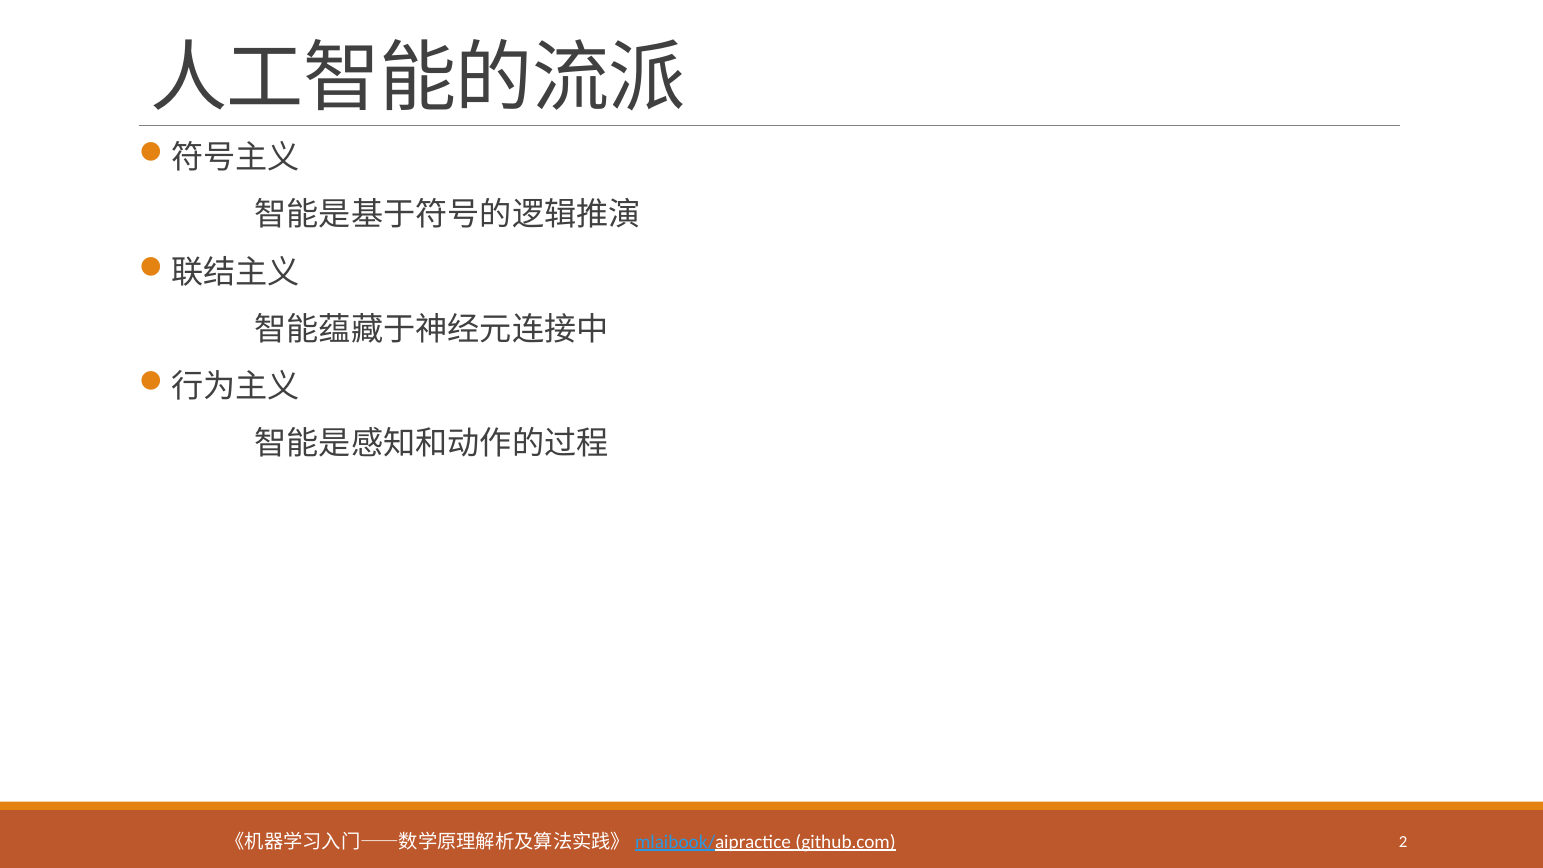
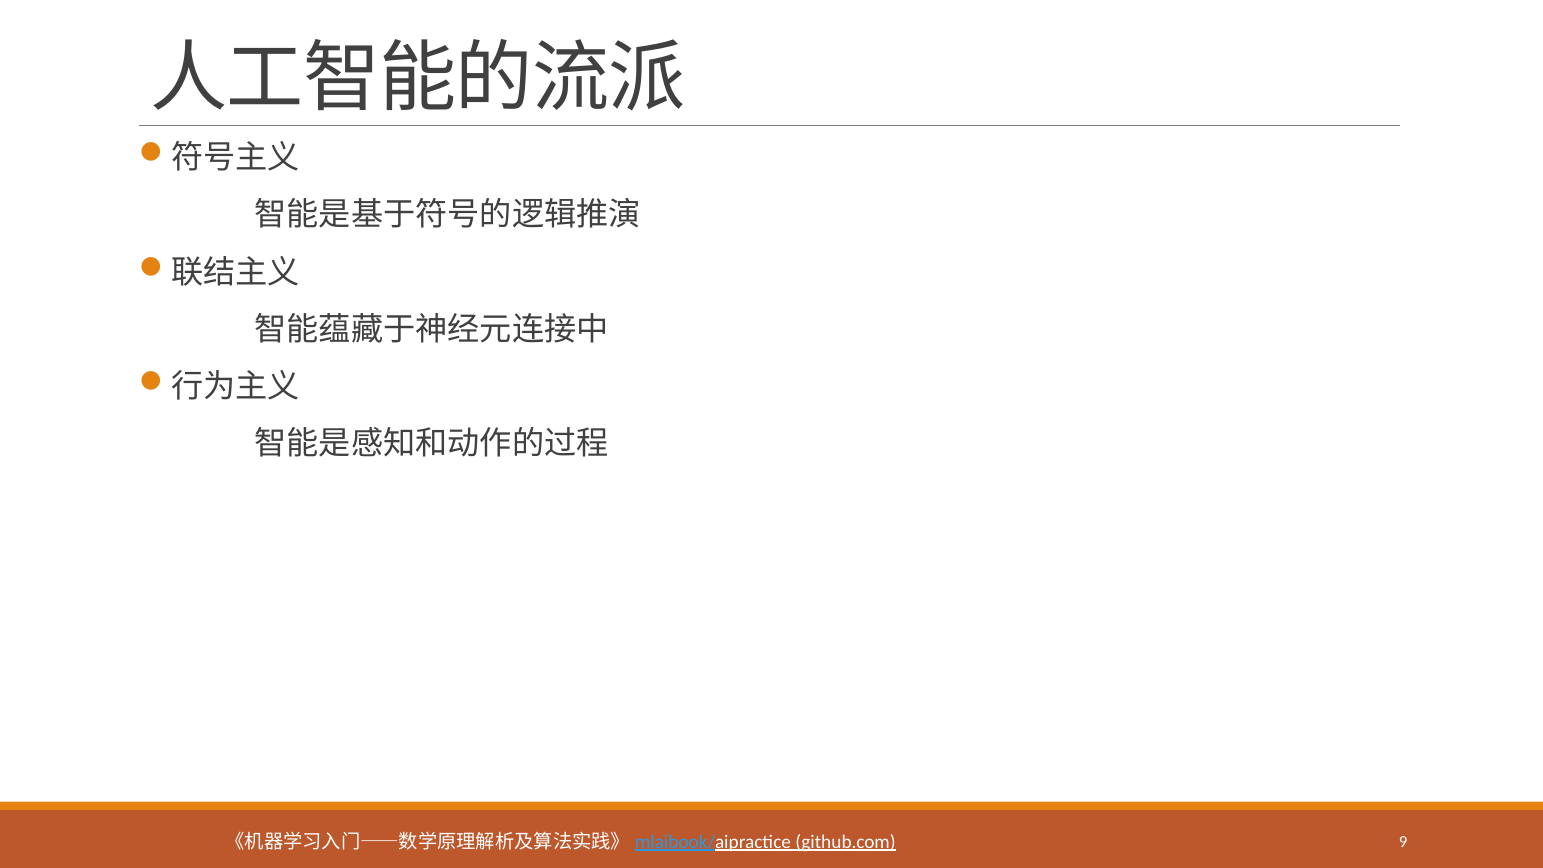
2: 2 -> 9
